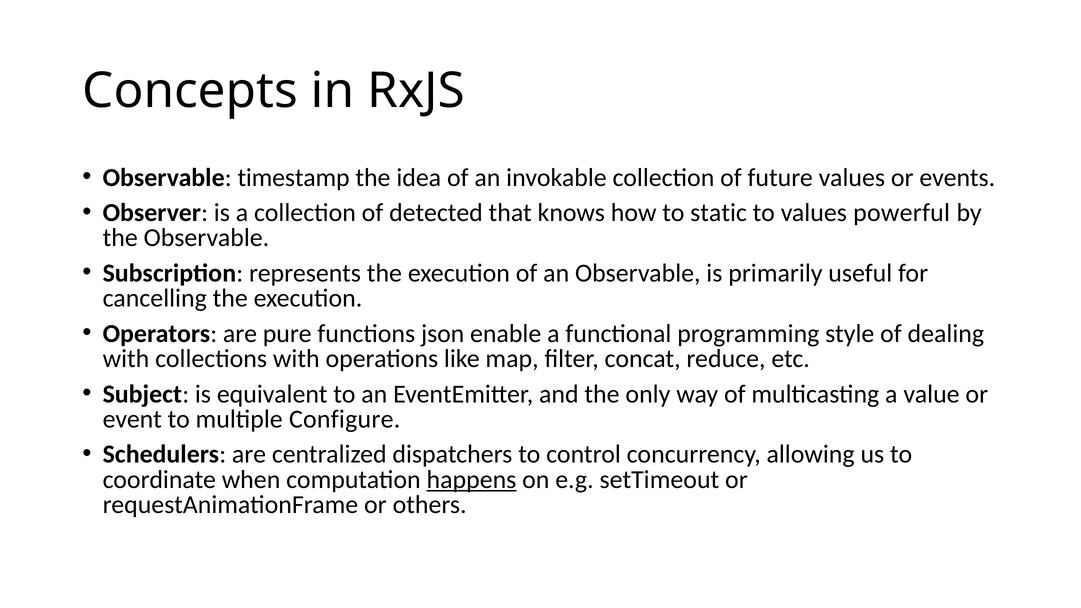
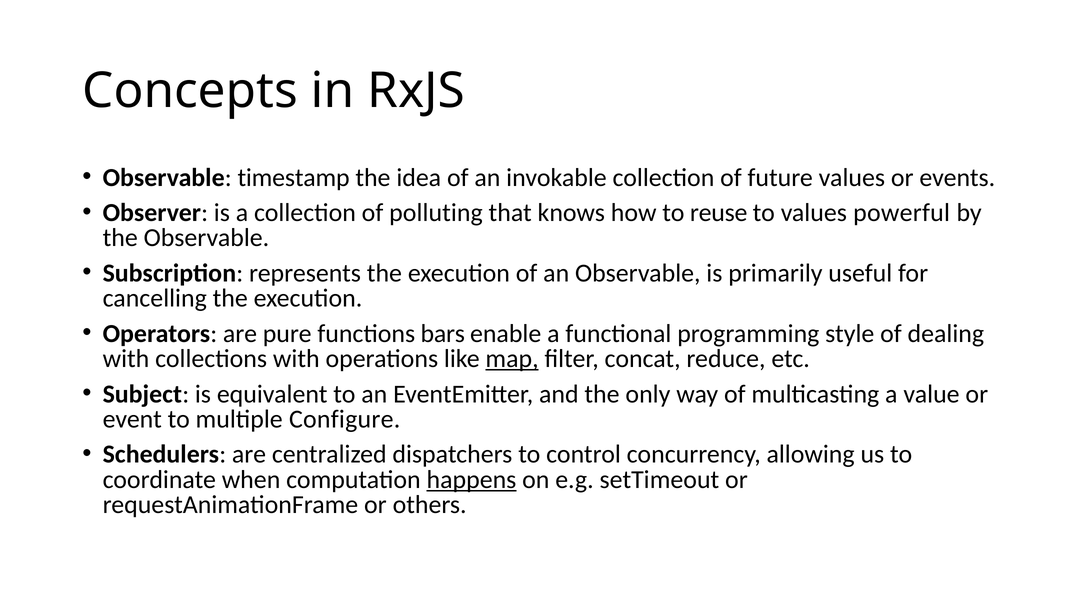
detected: detected -> polluting
static: static -> reuse
json: json -> bars
map underline: none -> present
